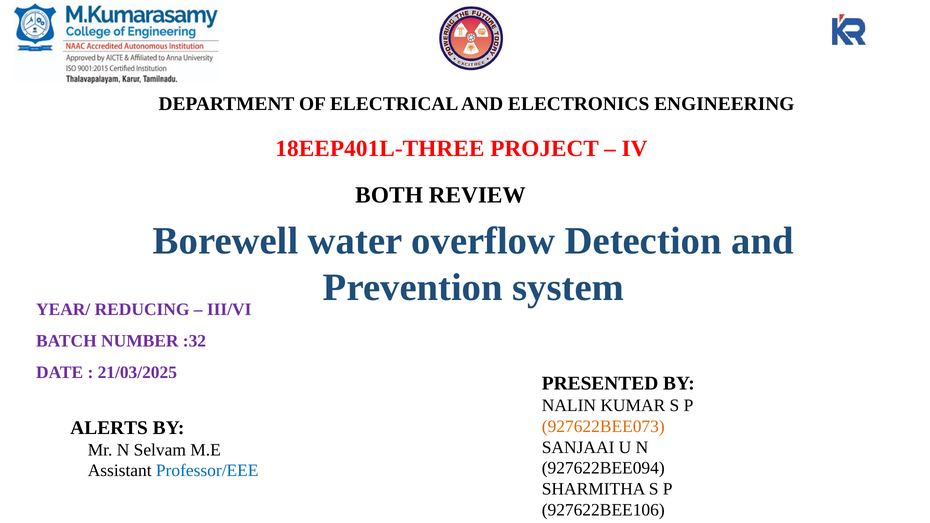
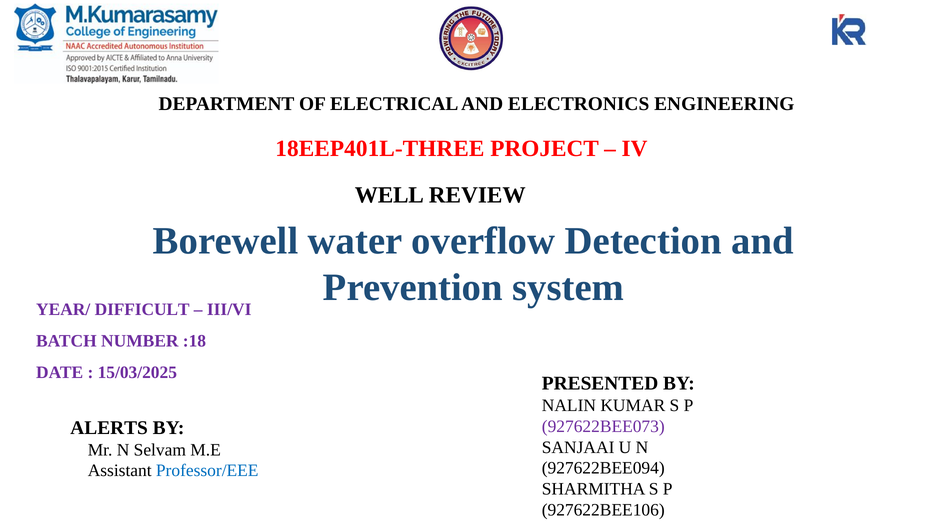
BOTH: BOTH -> WELL
REDUCING: REDUCING -> DIFFICULT
:32: :32 -> :18
21/03/2025: 21/03/2025 -> 15/03/2025
927622BEE073 colour: orange -> purple
